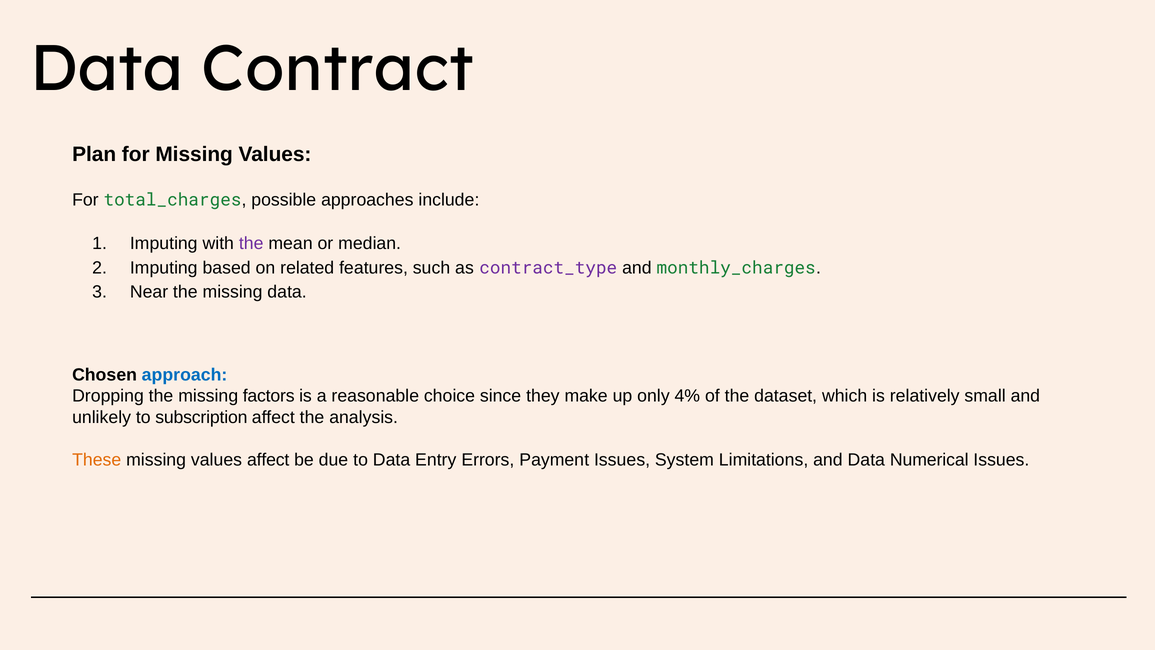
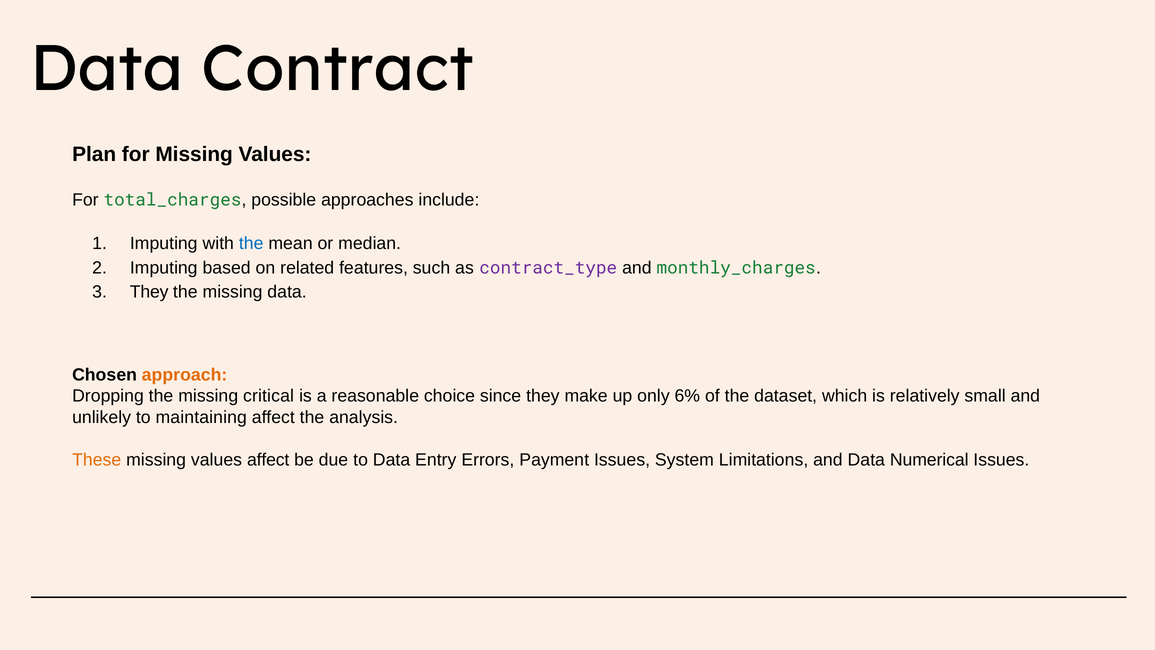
the at (251, 243) colour: purple -> blue
Near at (149, 292): Near -> They
approach colour: blue -> orange
factors: factors -> critical
4%: 4% -> 6%
subscription: subscription -> maintaining
